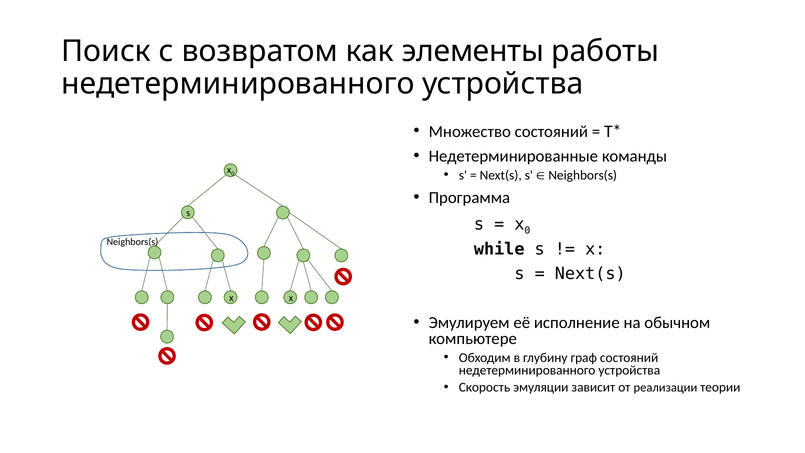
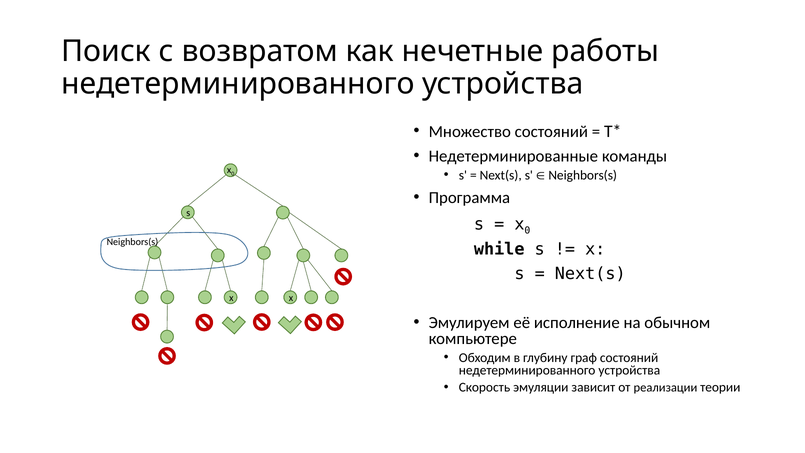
элементы: элементы -> нечетные
